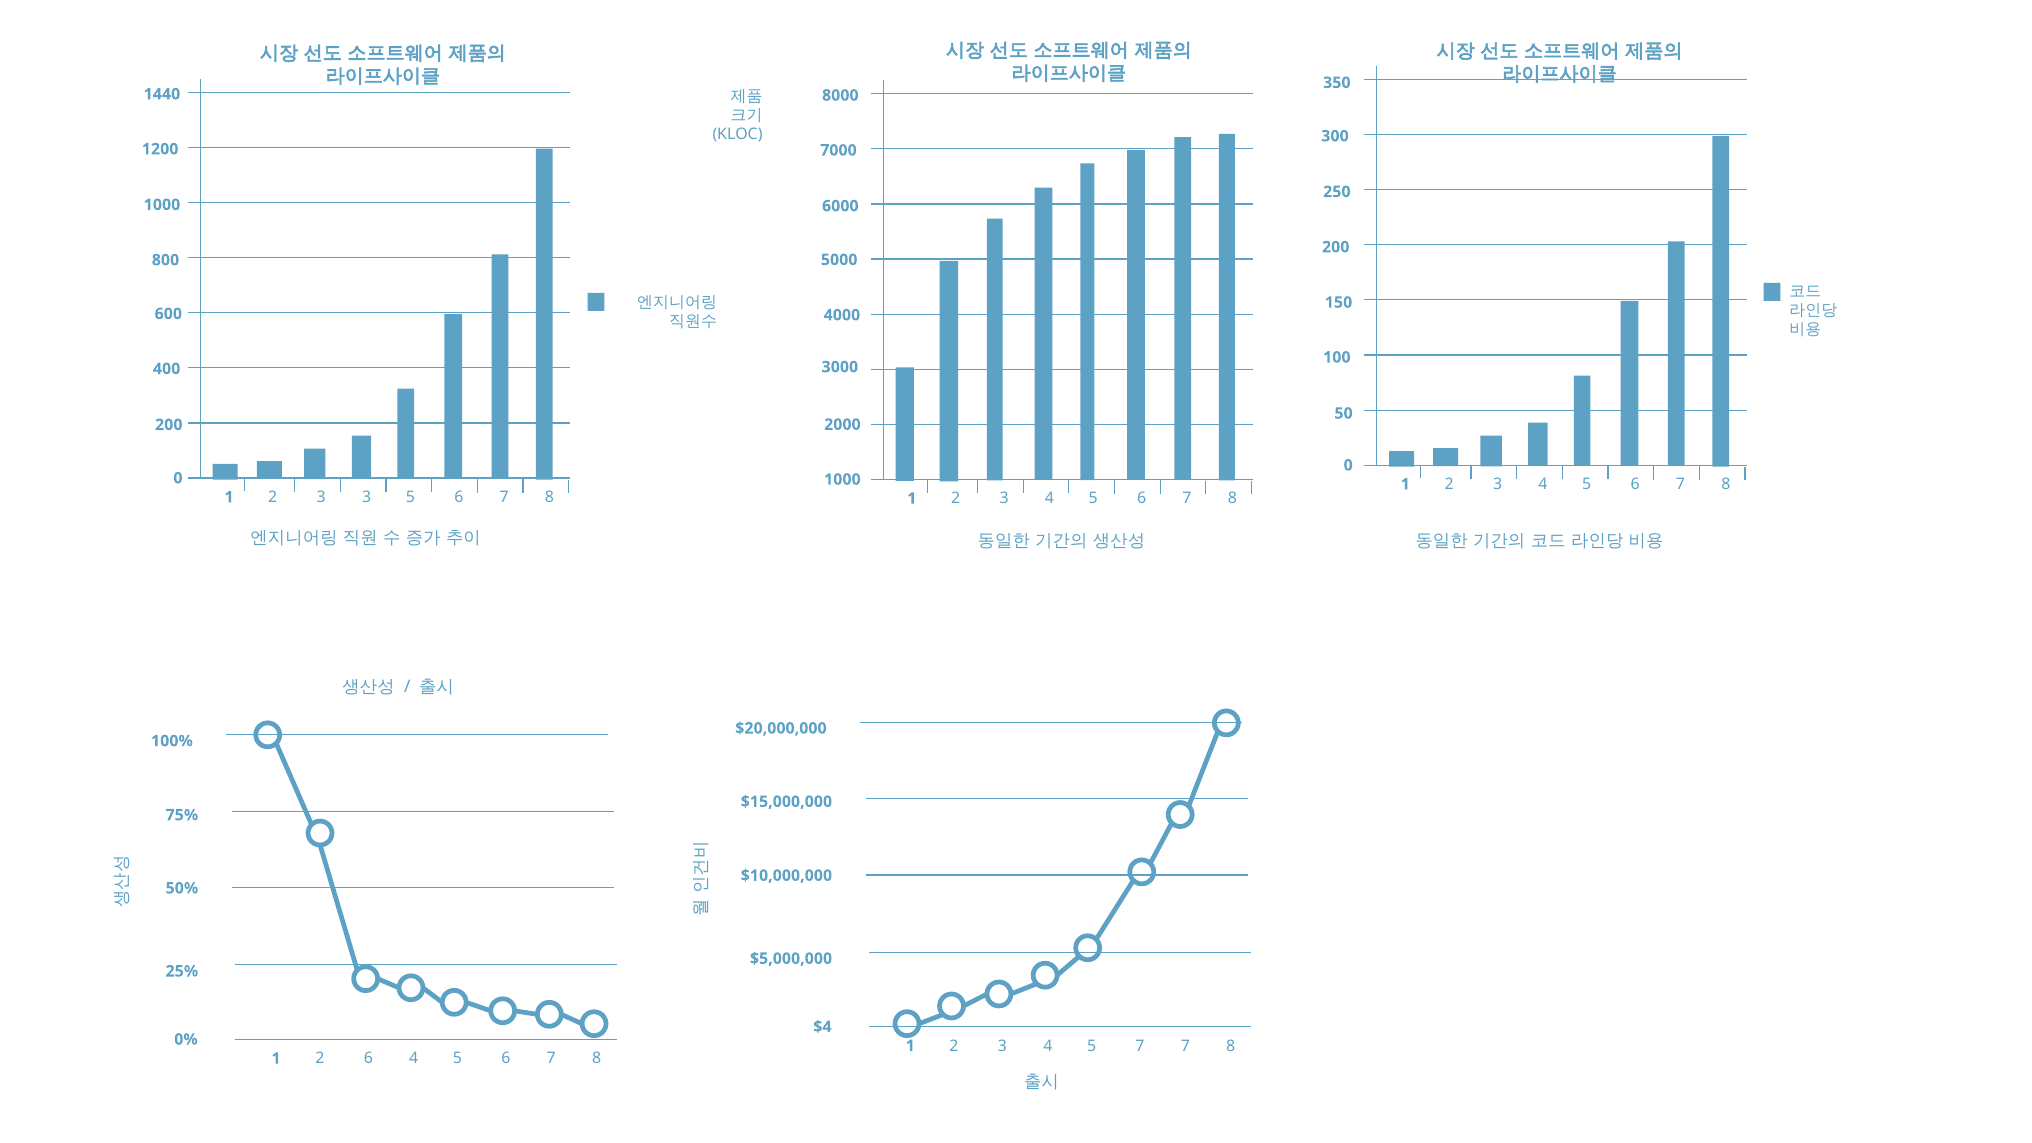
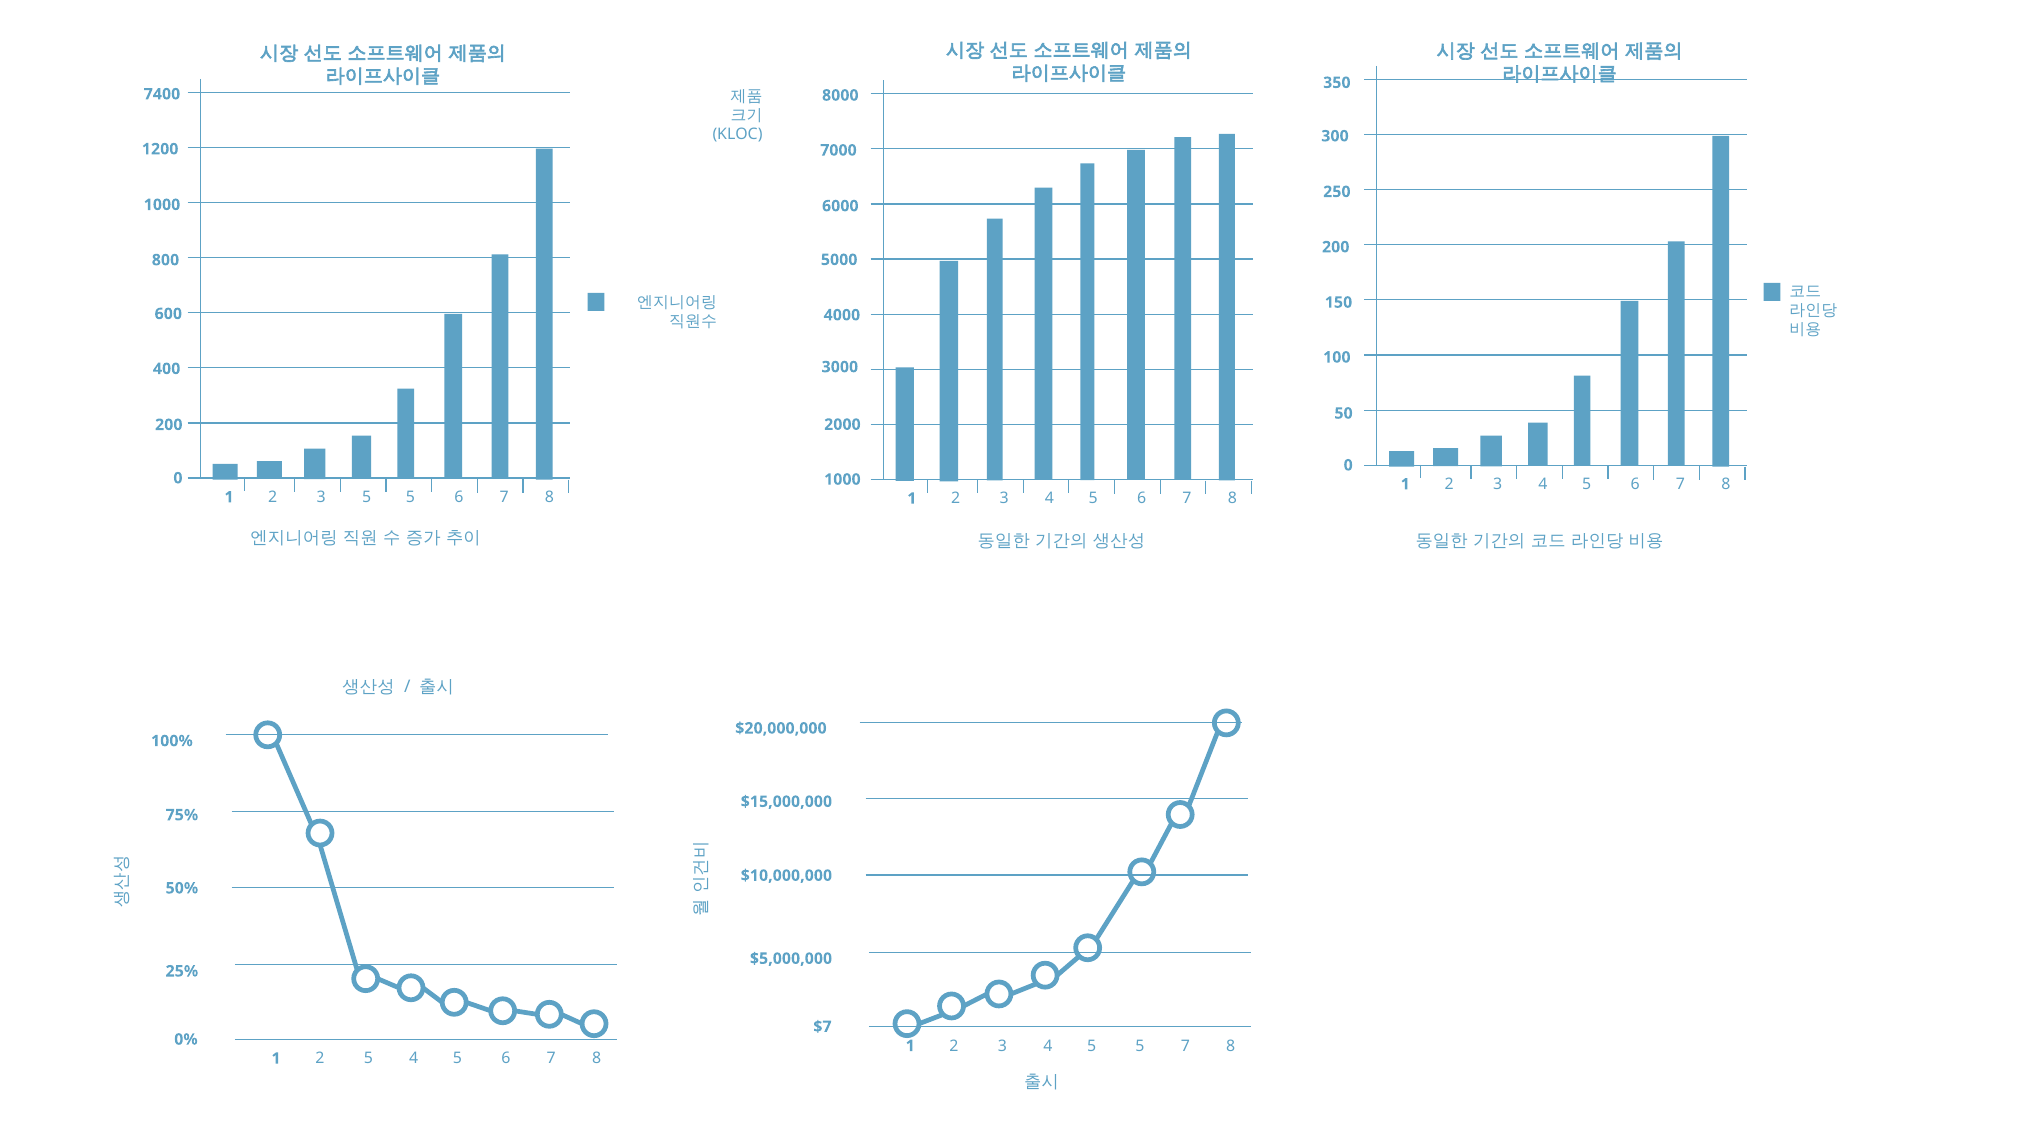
1440: 1440 -> 7400
3 3: 3 -> 5
$4: $4 -> $7
4 5 7: 7 -> 5
2 6: 6 -> 5
